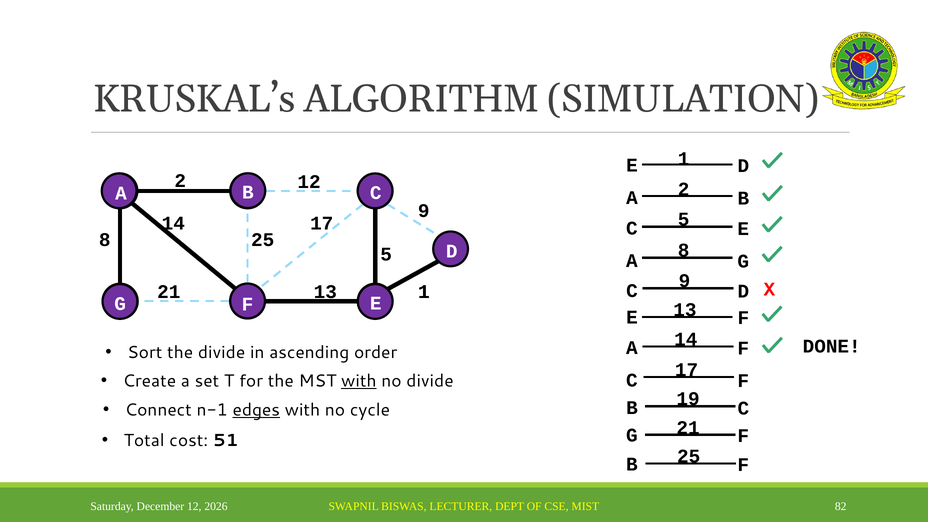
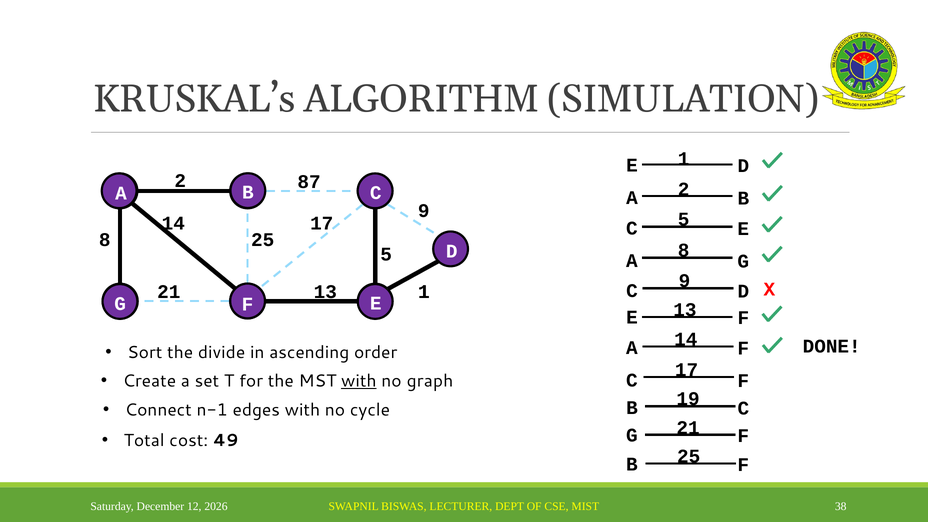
12 at (309, 182): 12 -> 87
no divide: divide -> graph
edges underline: present -> none
51: 51 -> 49
82: 82 -> 38
